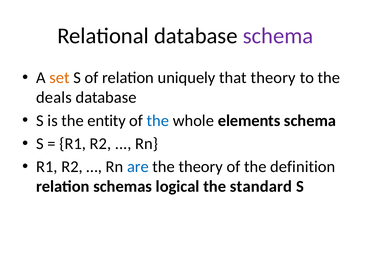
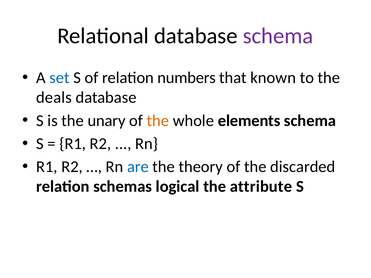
set colour: orange -> blue
uniquely: uniquely -> numbers
that theory: theory -> known
entity: entity -> unary
the at (158, 121) colour: blue -> orange
definition: definition -> discarded
standard: standard -> attribute
